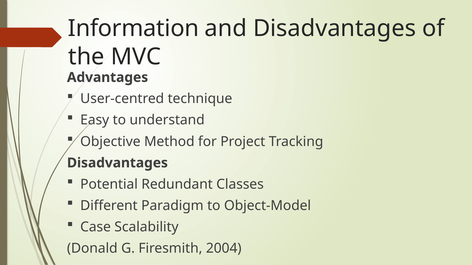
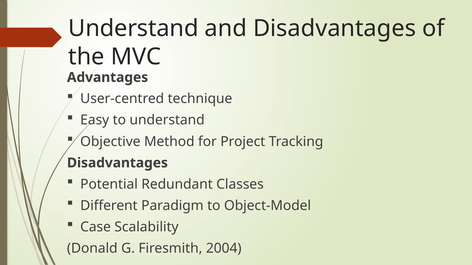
Information at (133, 28): Information -> Understand
